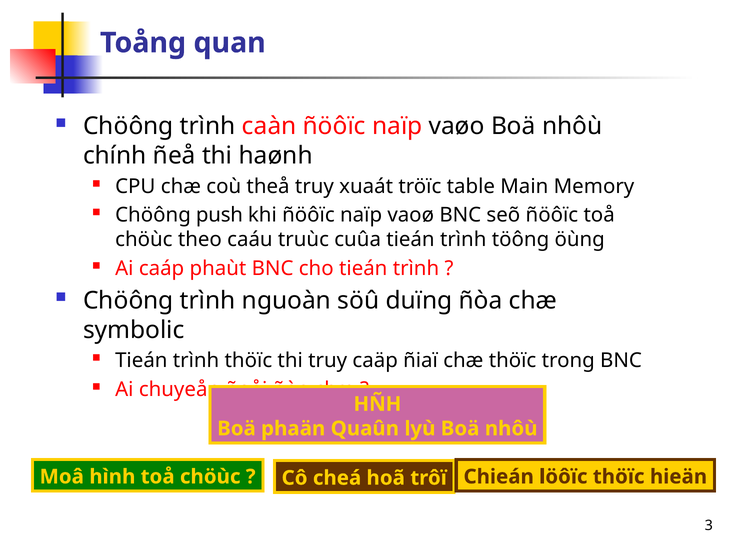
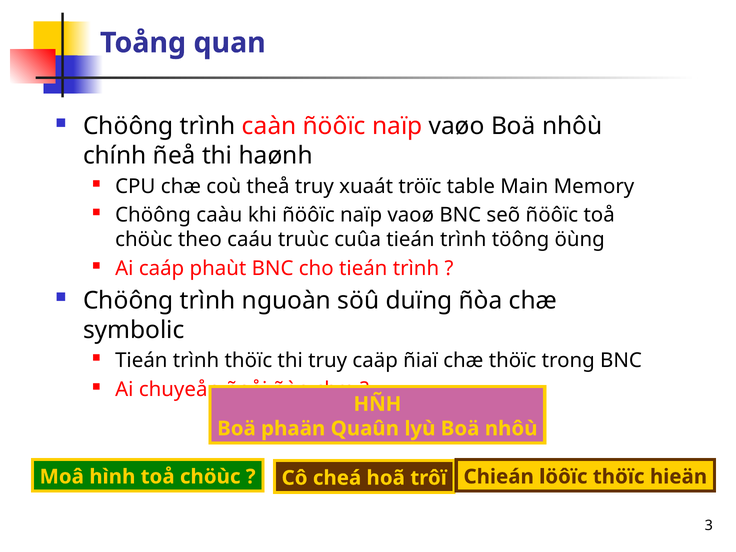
push: push -> caàu
